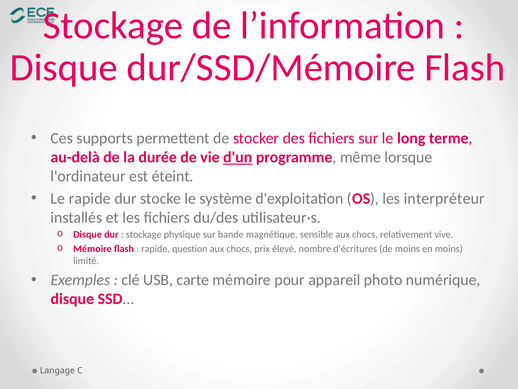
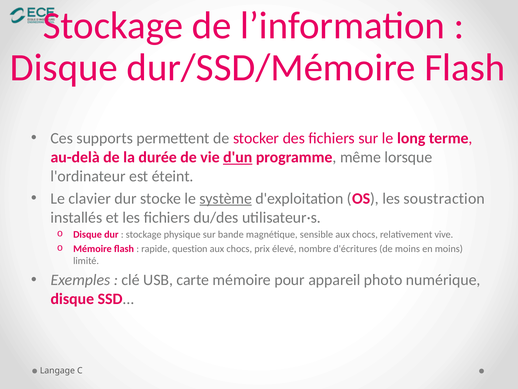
Le rapide: rapide -> clavier
système underline: none -> present
interpréteur: interpréteur -> soustraction
